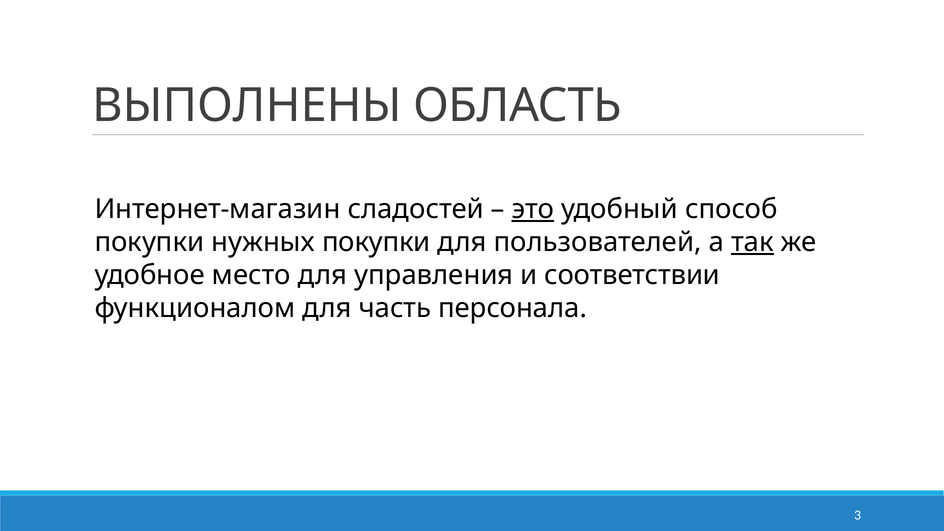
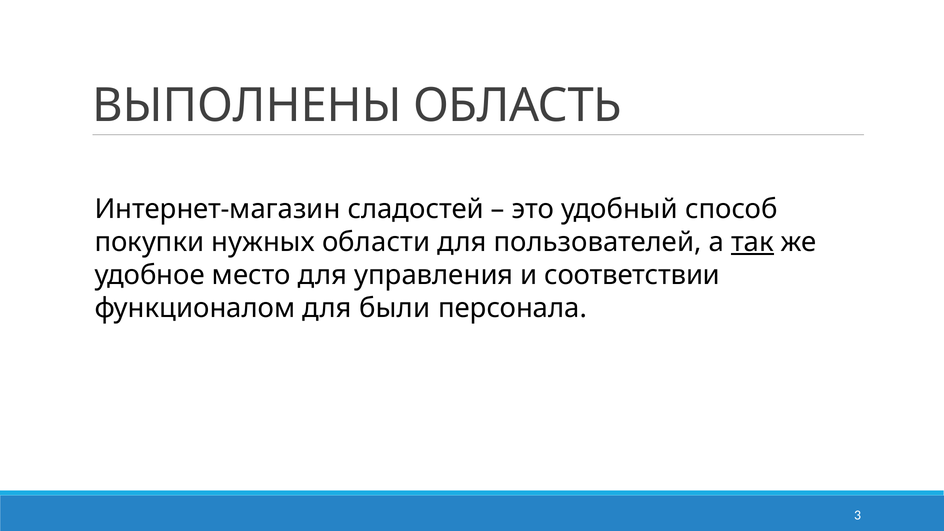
это underline: present -> none
нужных покупки: покупки -> области
часть: часть -> были
